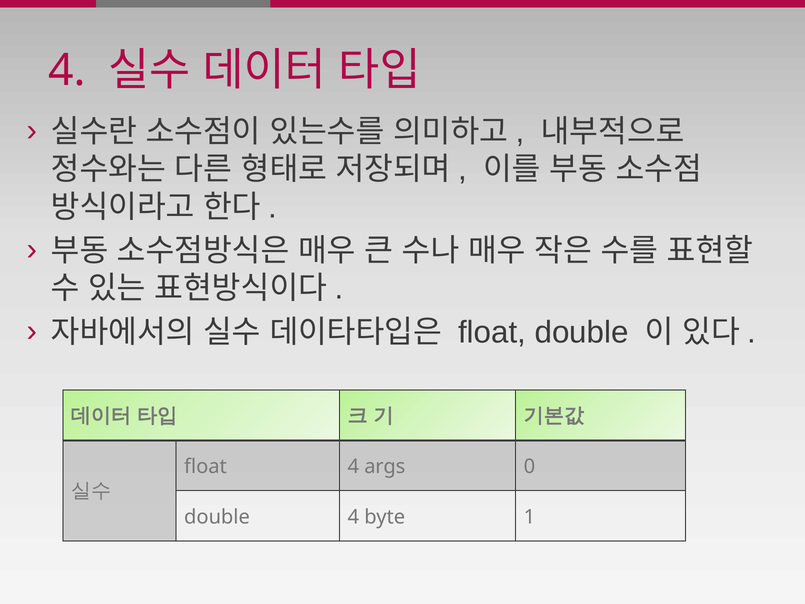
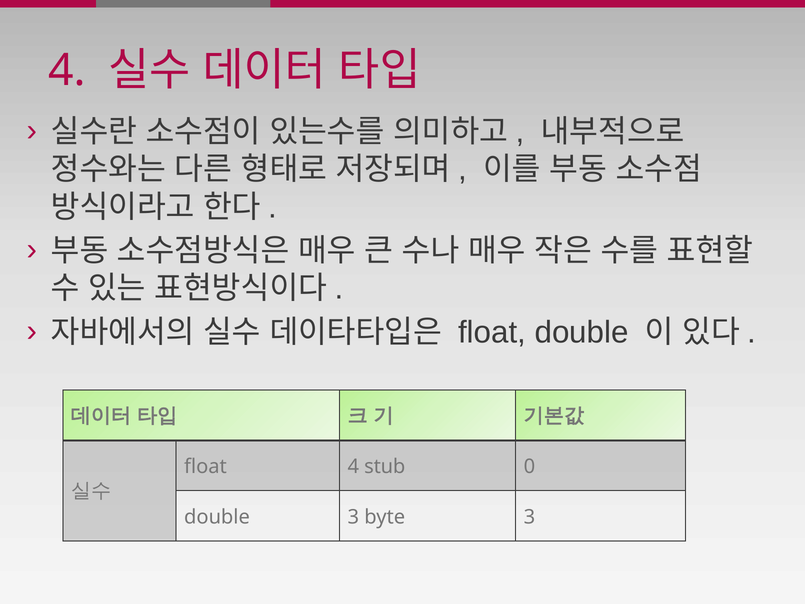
args: args -> stub
double 4: 4 -> 3
byte 1: 1 -> 3
